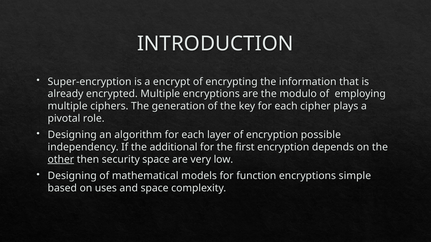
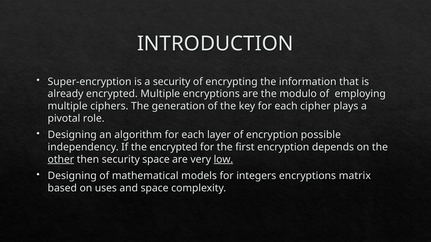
a encrypt: encrypt -> security
the additional: additional -> encrypted
low underline: none -> present
function: function -> integers
simple: simple -> matrix
